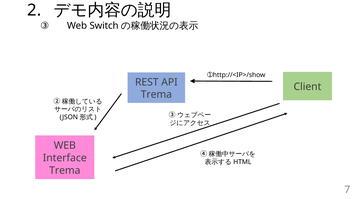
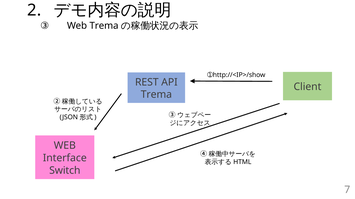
Web Switch: Switch -> Trema
Trema at (65, 171): Trema -> Switch
